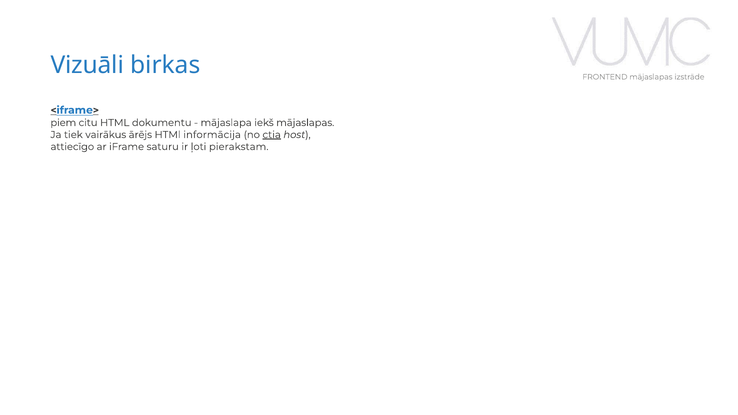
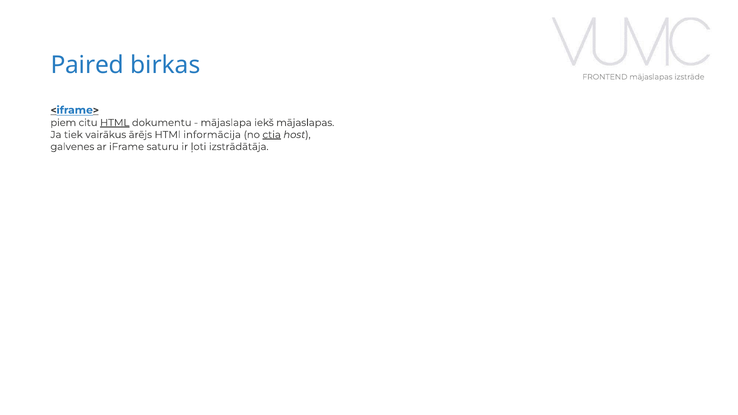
Vizuāli: Vizuāli -> Paired
HTML at (115, 123) underline: none -> present
attiecīgo: attiecīgo -> galvenes
pierakstam: pierakstam -> izstrādātāja
